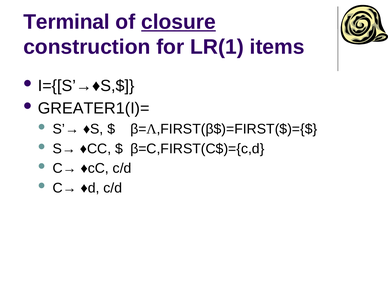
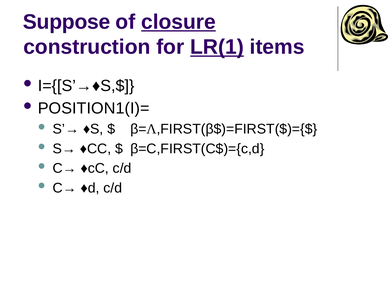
Terminal: Terminal -> Suppose
LR(1 underline: none -> present
GREATER1(I)=: GREATER1(I)= -> POSITION1(I)=
